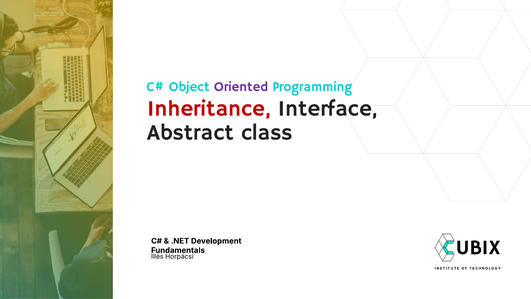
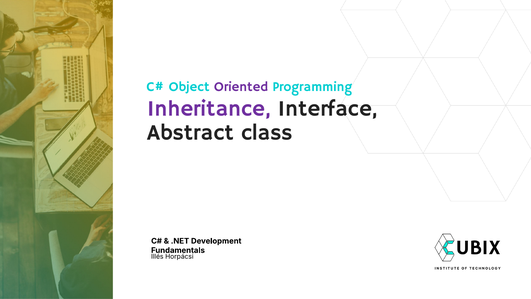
Inheritance colour: red -> purple
